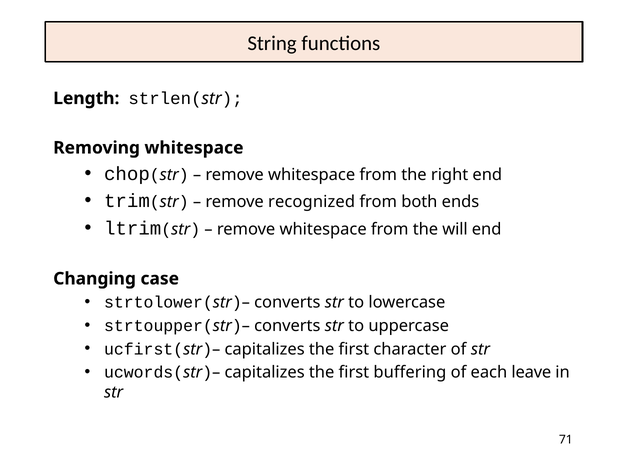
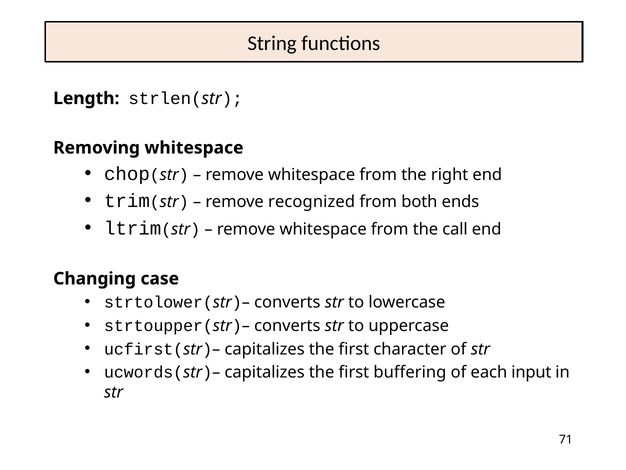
will: will -> call
leave: leave -> input
